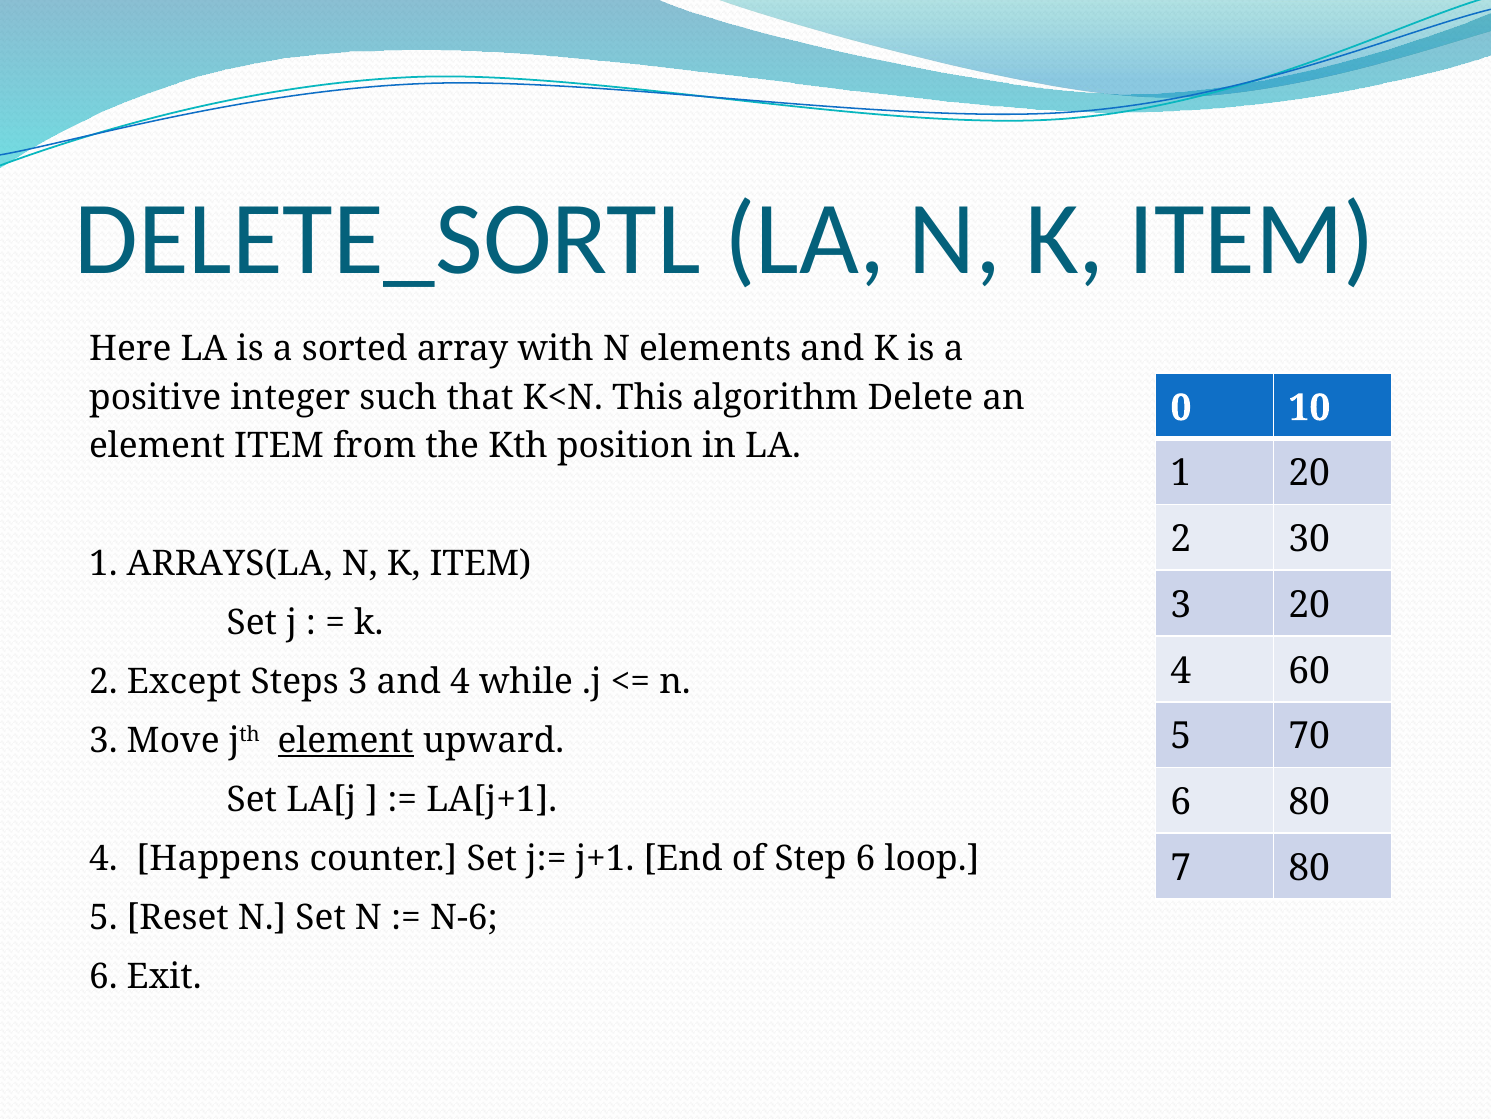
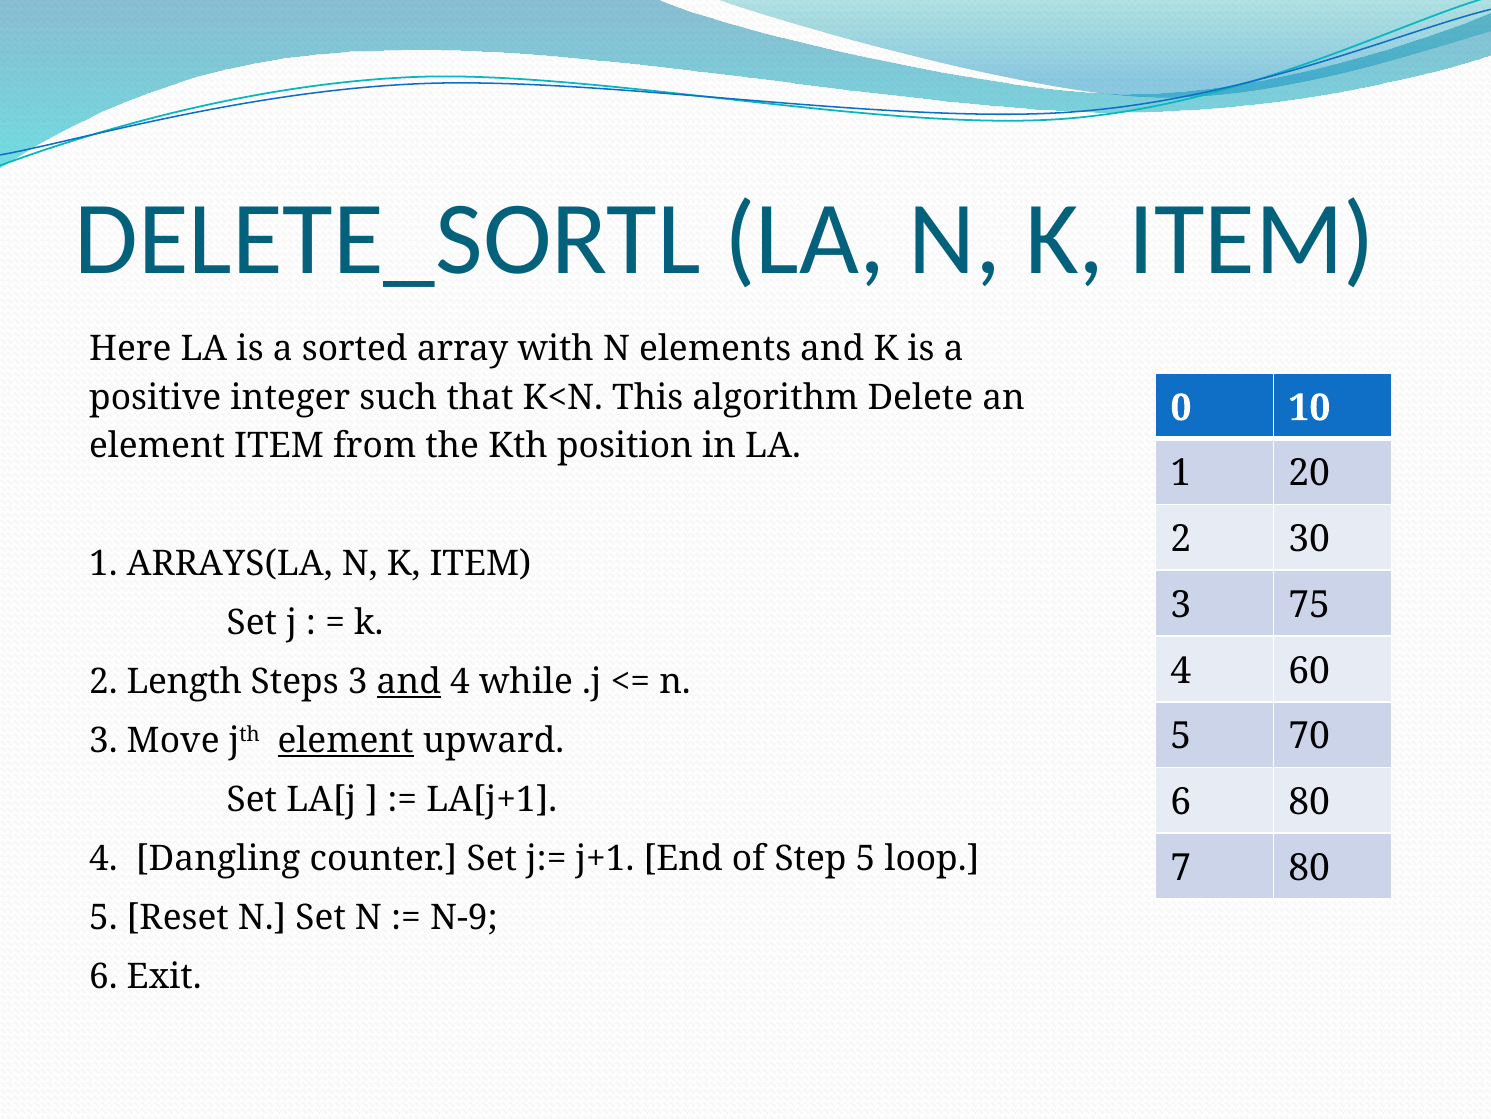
3 20: 20 -> 75
Except: Except -> Length
and at (409, 681) underline: none -> present
Happens: Happens -> Dangling
Step 6: 6 -> 5
N-6: N-6 -> N-9
